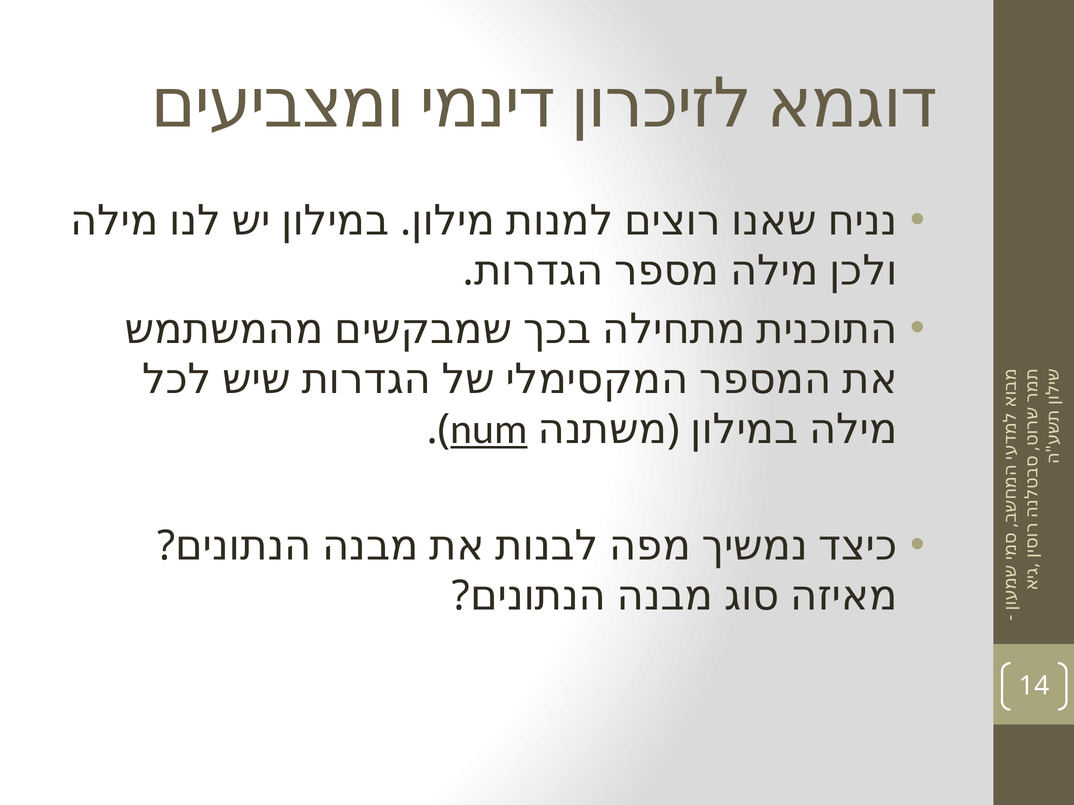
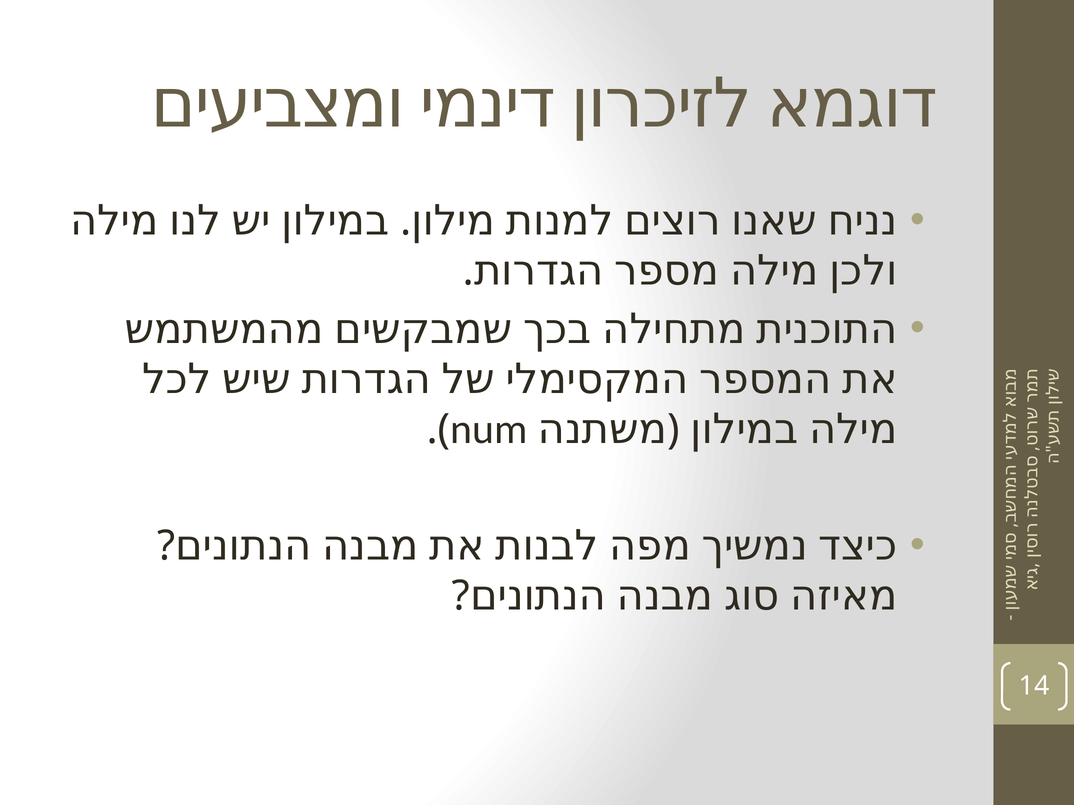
num underline: present -> none
